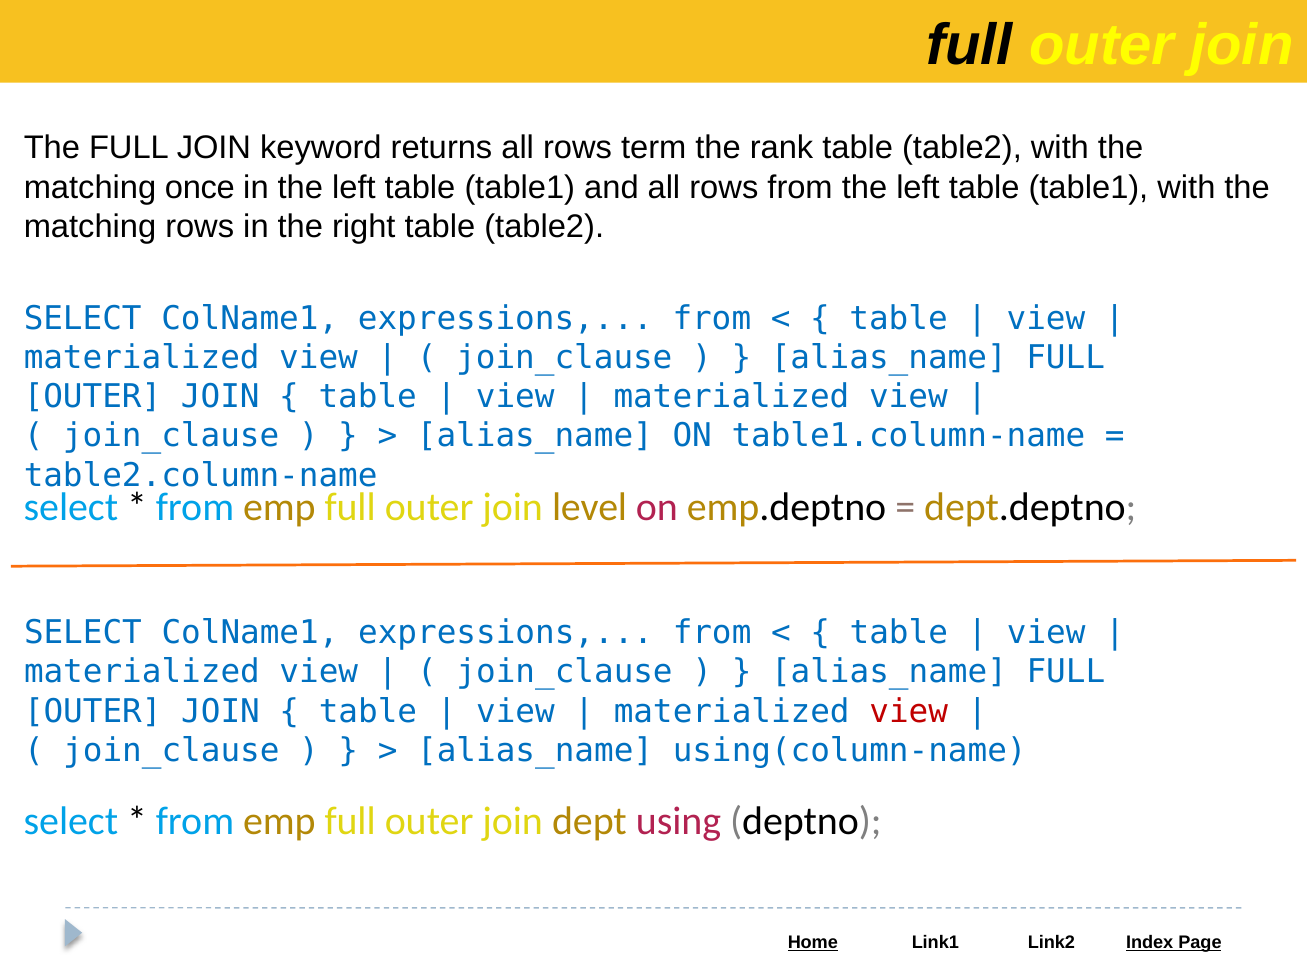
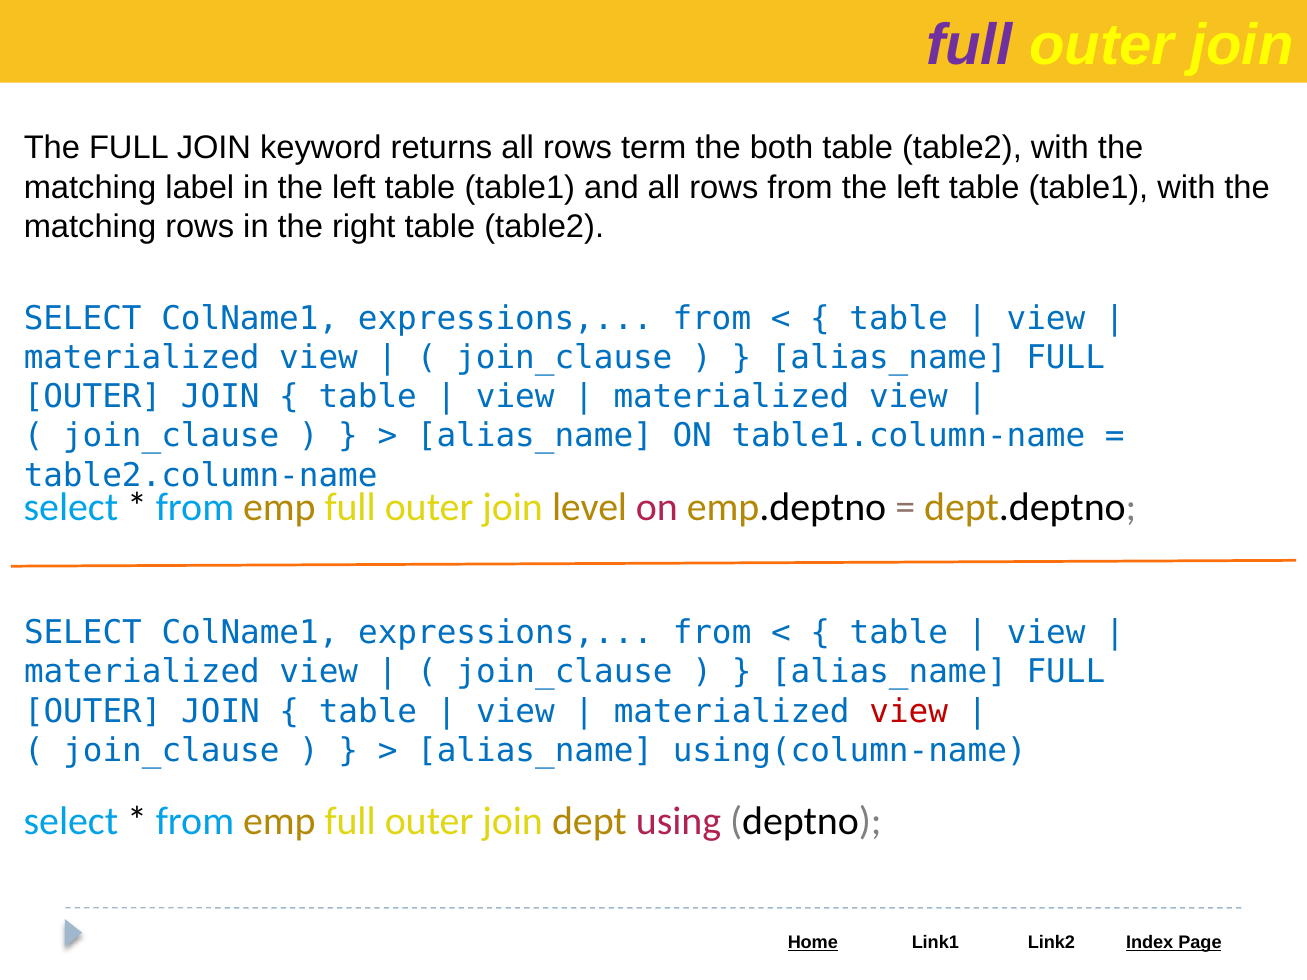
full at (970, 45) colour: black -> purple
rank: rank -> both
once: once -> label
